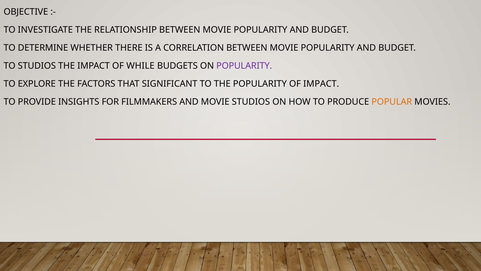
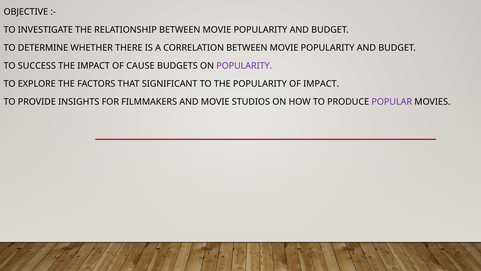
TO STUDIOS: STUDIOS -> SUCCESS
WHILE: WHILE -> CAUSE
POPULAR colour: orange -> purple
